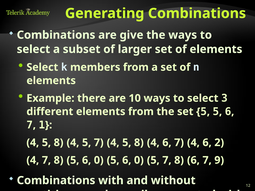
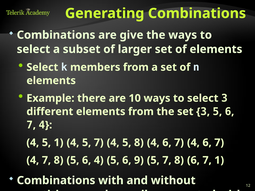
5 at (204, 112): 5 -> 3
1 at (42, 125): 1 -> 4
8 at (59, 143): 8 -> 1
7 4 6 2: 2 -> 7
8 5 6 0: 0 -> 4
0 at (139, 160): 0 -> 9
7 9: 9 -> 1
